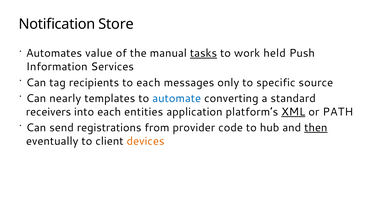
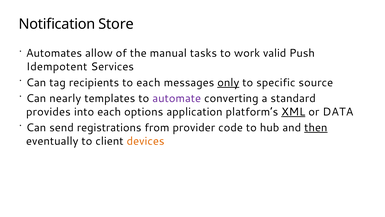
value: value -> allow
tasks underline: present -> none
held: held -> valid
Information: Information -> Idempotent
only underline: none -> present
automate colour: blue -> purple
receivers: receivers -> provides
entities: entities -> options
PATH: PATH -> DATA
